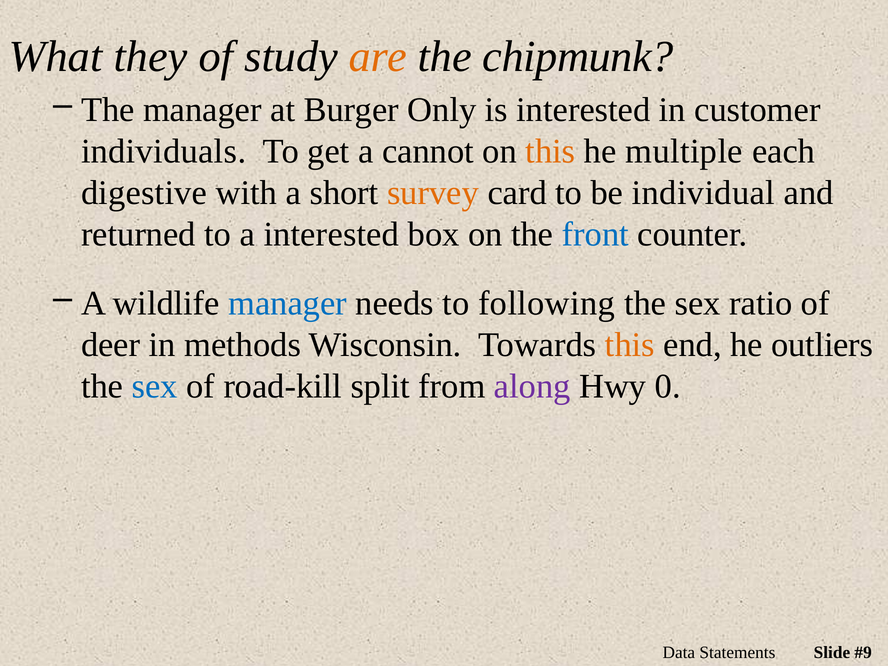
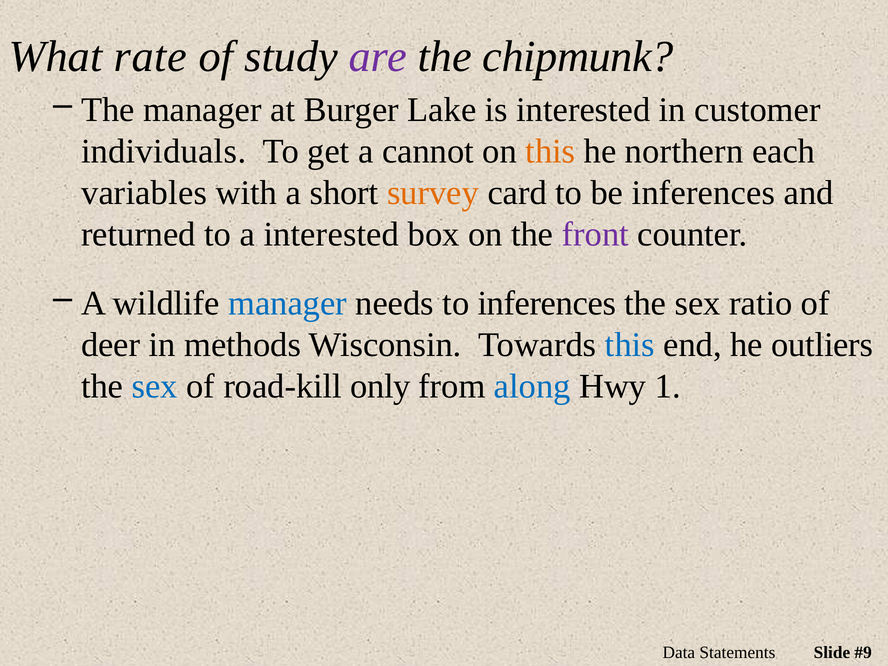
they: they -> rate
are colour: orange -> purple
Only: Only -> Lake
multiple: multiple -> northern
digestive: digestive -> variables
be individual: individual -> inferences
front colour: blue -> purple
to following: following -> inferences
this at (630, 345) colour: orange -> blue
split: split -> only
along colour: purple -> blue
0: 0 -> 1
